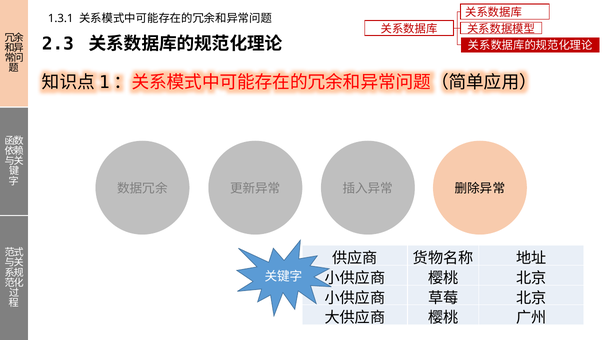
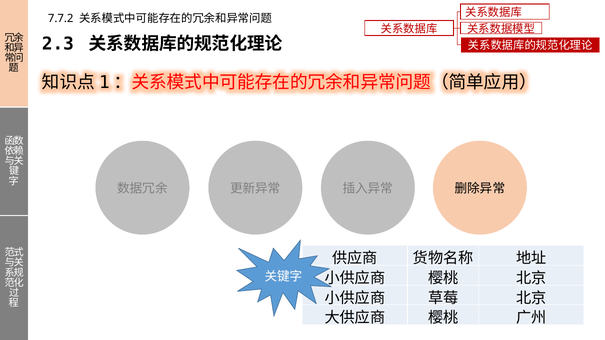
1.3.1: 1.3.1 -> 7.7.2
